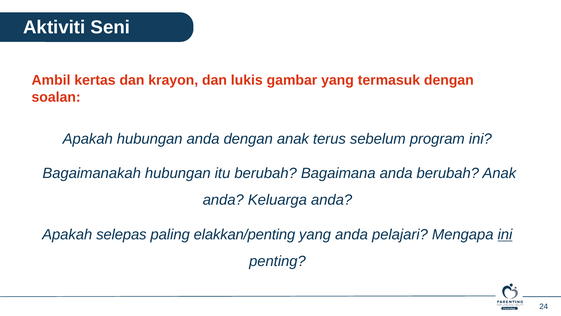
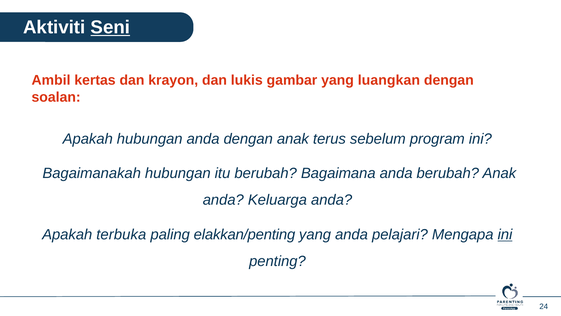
Seni underline: none -> present
termasuk: termasuk -> luangkan
selepas: selepas -> terbuka
